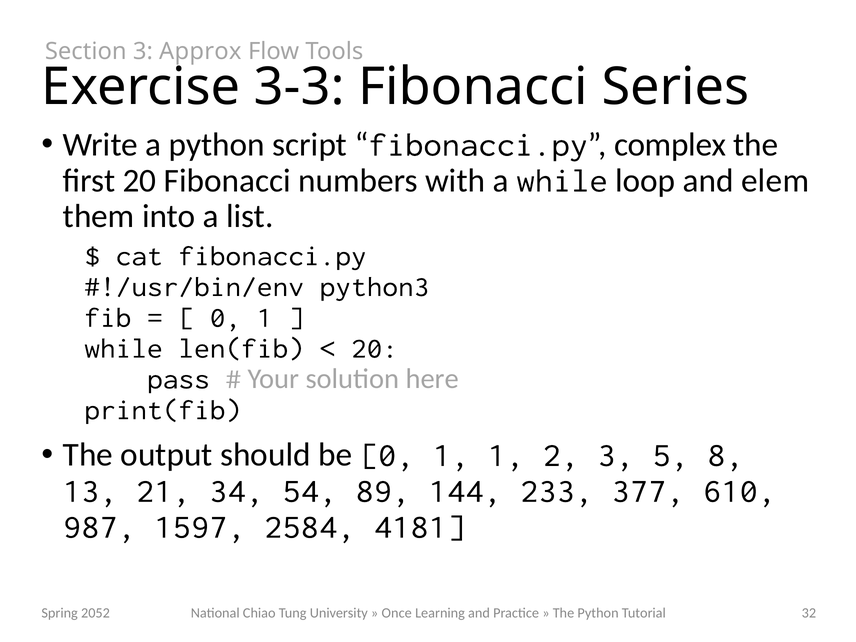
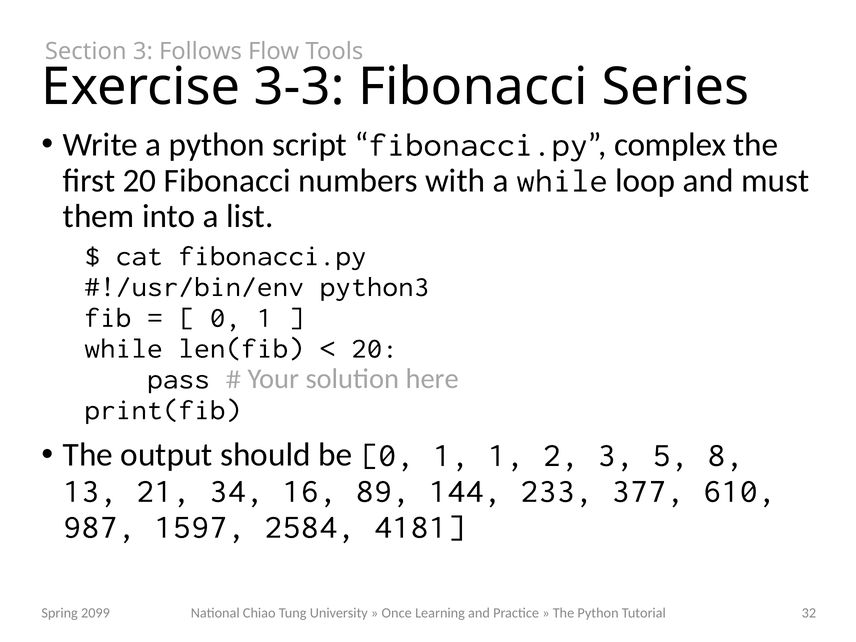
Approx: Approx -> Follows
elem: elem -> must
54: 54 -> 16
2052: 2052 -> 2099
